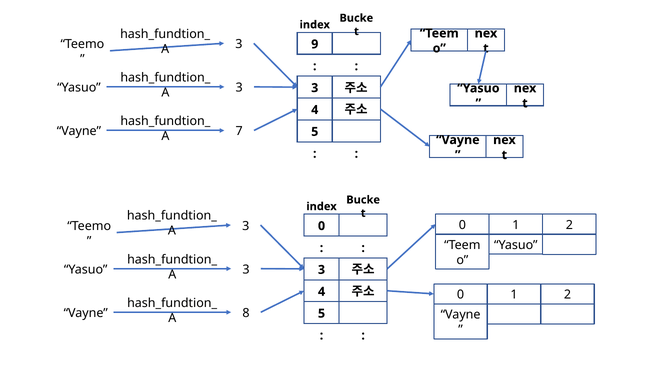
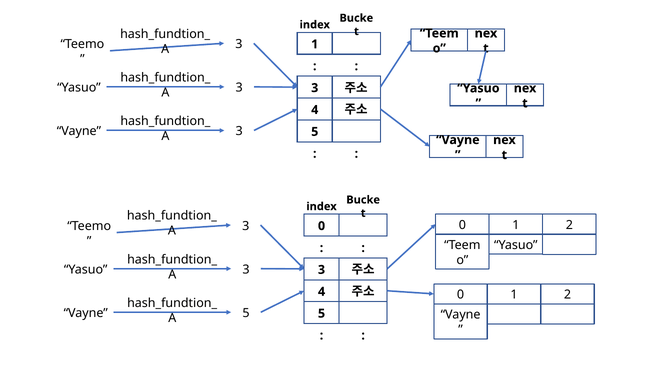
9 at (315, 44): 9 -> 1
Vayne 7: 7 -> 3
Vayne 8: 8 -> 5
